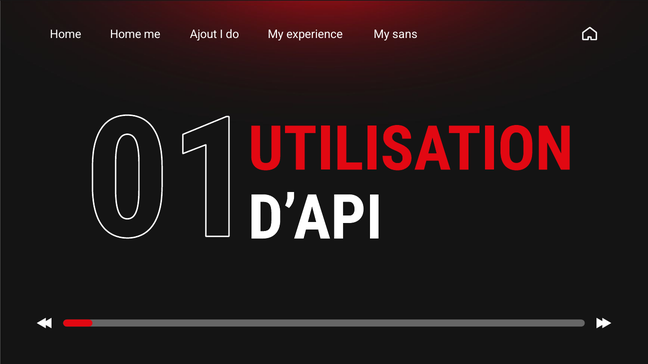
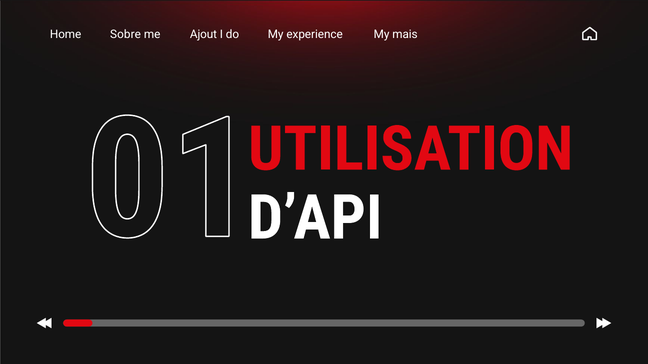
Home Home: Home -> Sobre
sans: sans -> mais
